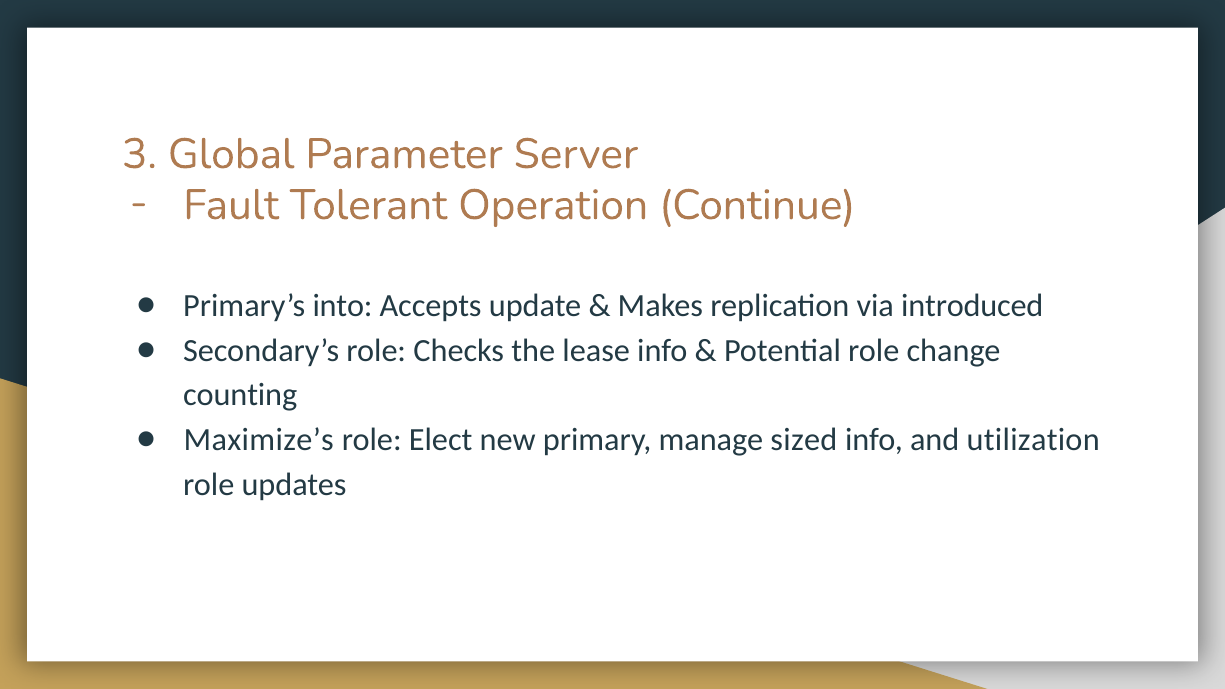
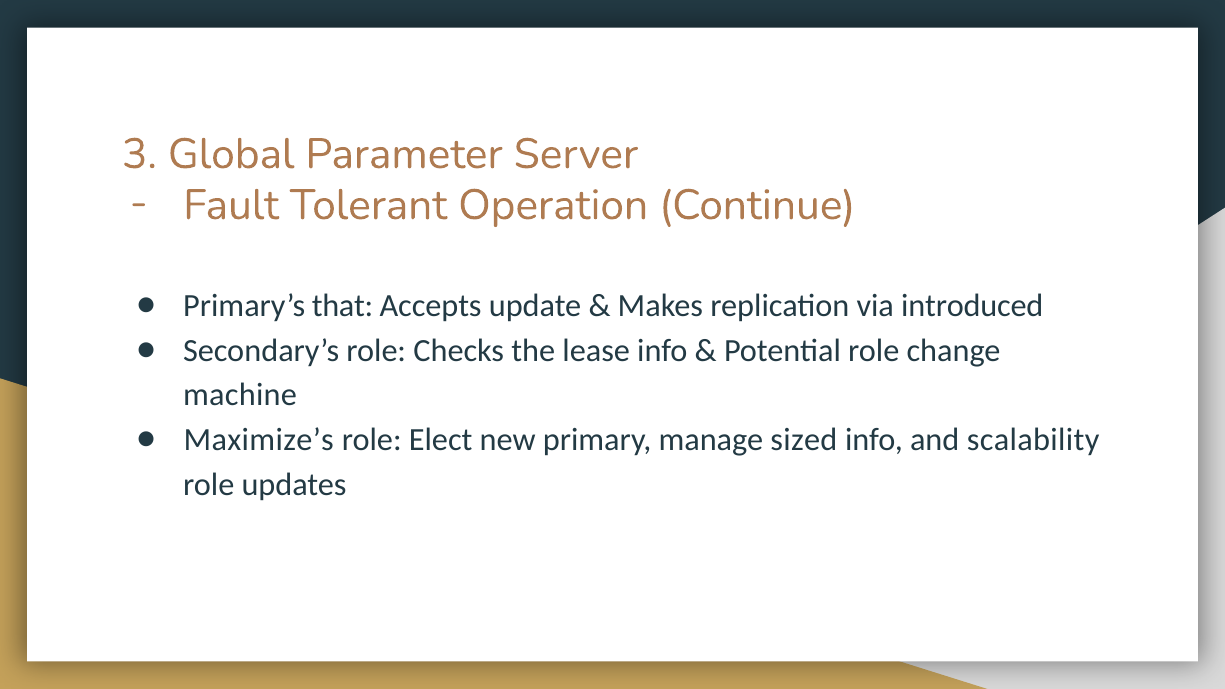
into: into -> that
counting: counting -> machine
utilization: utilization -> scalability
